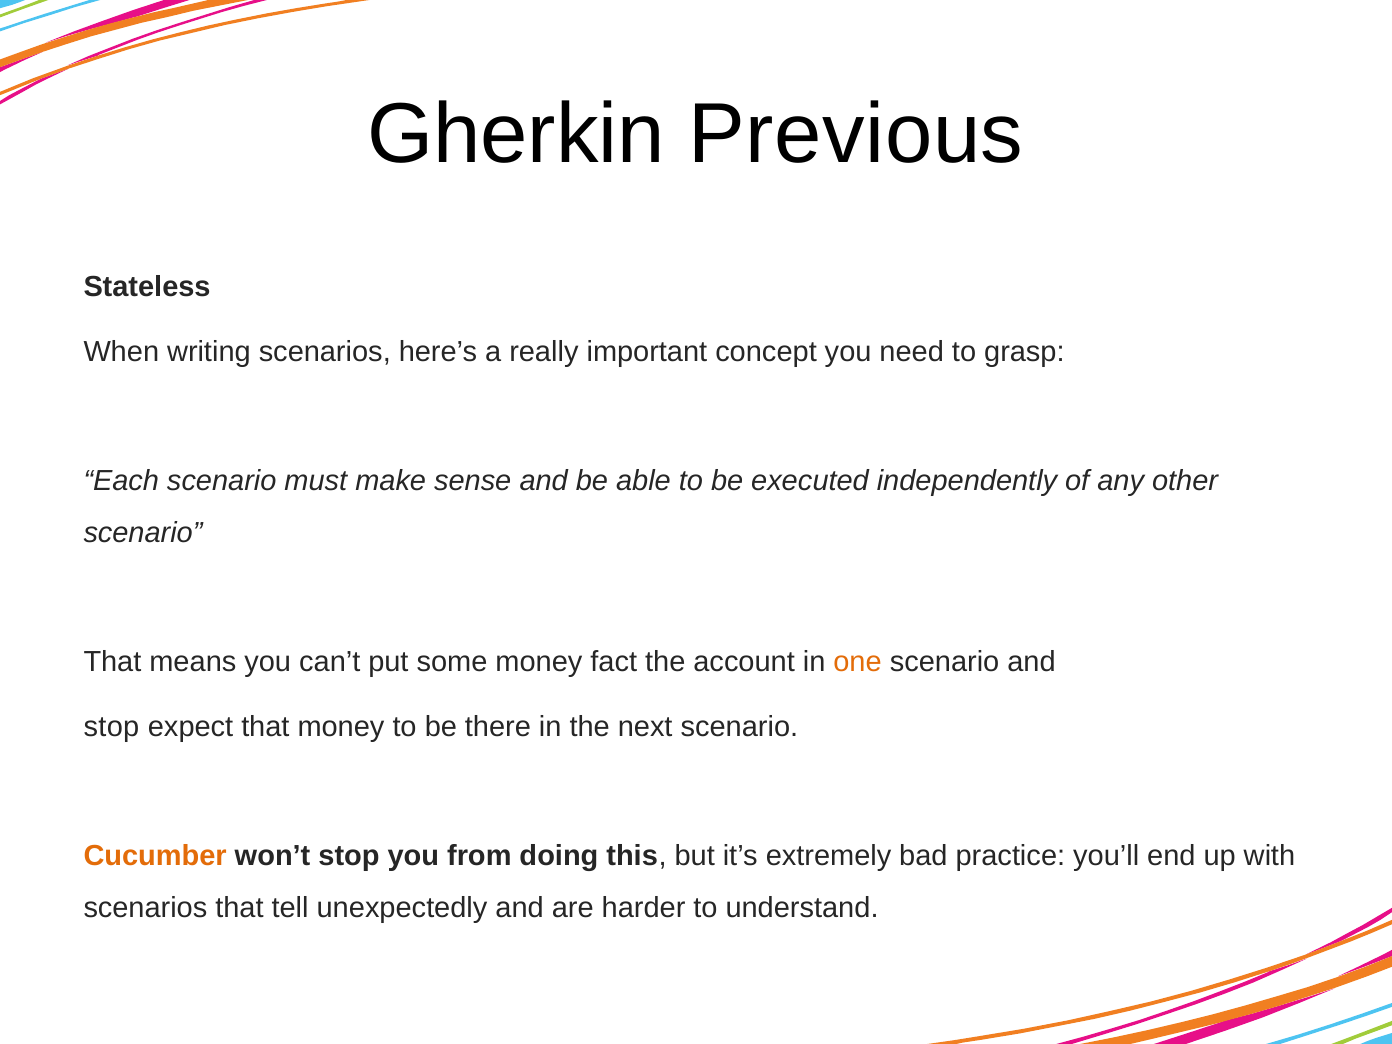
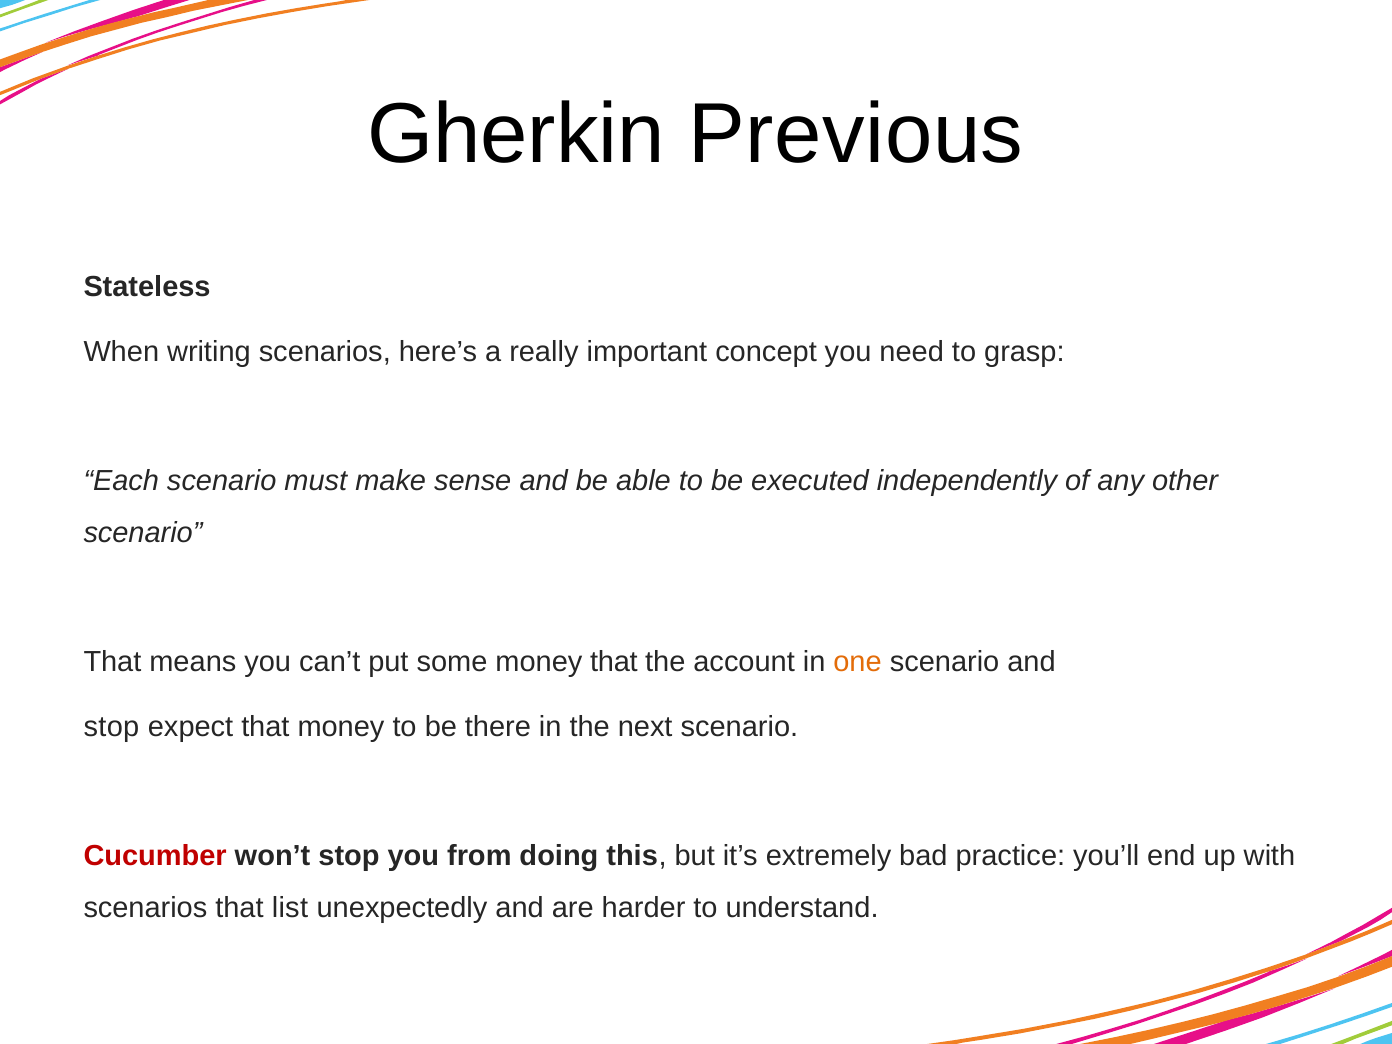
money fact: fact -> that
Cucumber colour: orange -> red
tell: tell -> list
